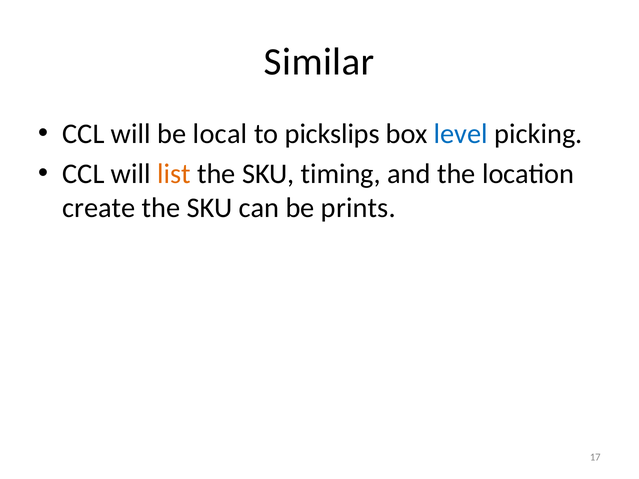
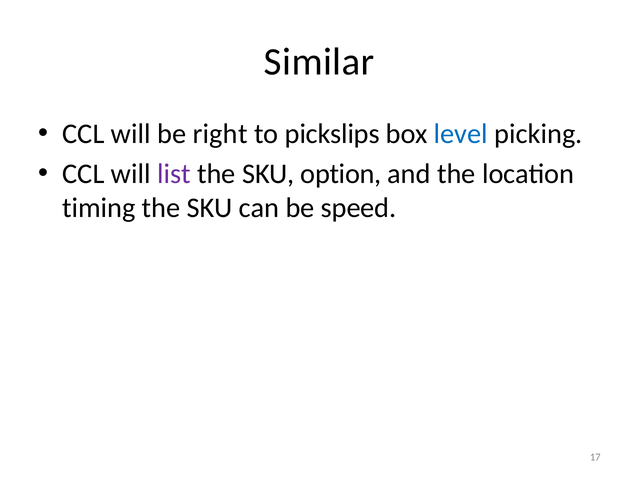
local: local -> right
list colour: orange -> purple
timing: timing -> option
create: create -> timing
prints: prints -> speed
